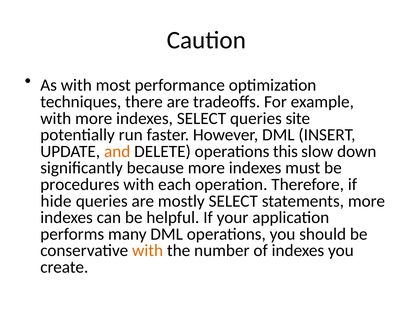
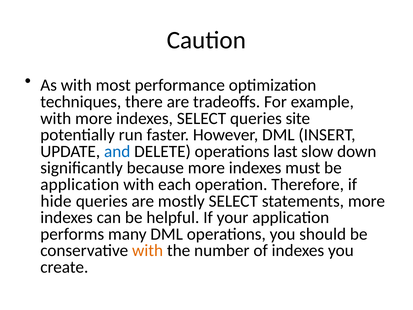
and colour: orange -> blue
this: this -> last
procedures at (80, 184): procedures -> application
